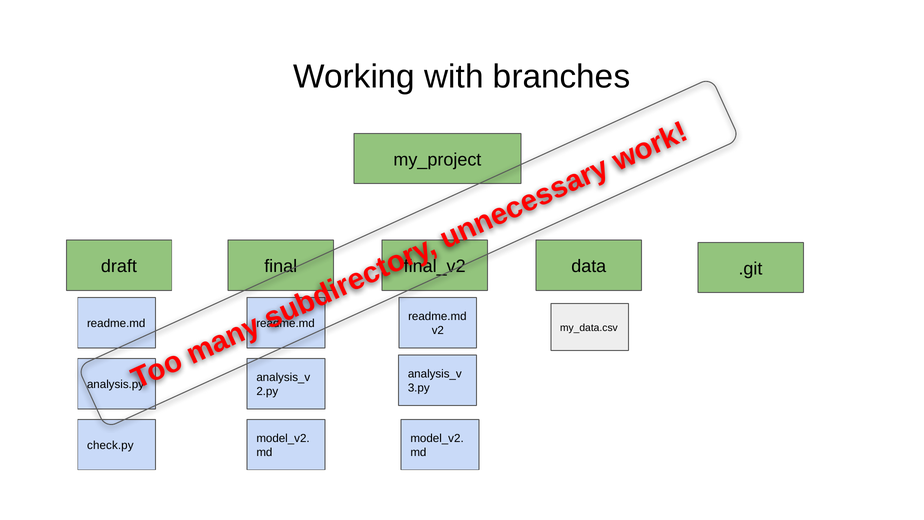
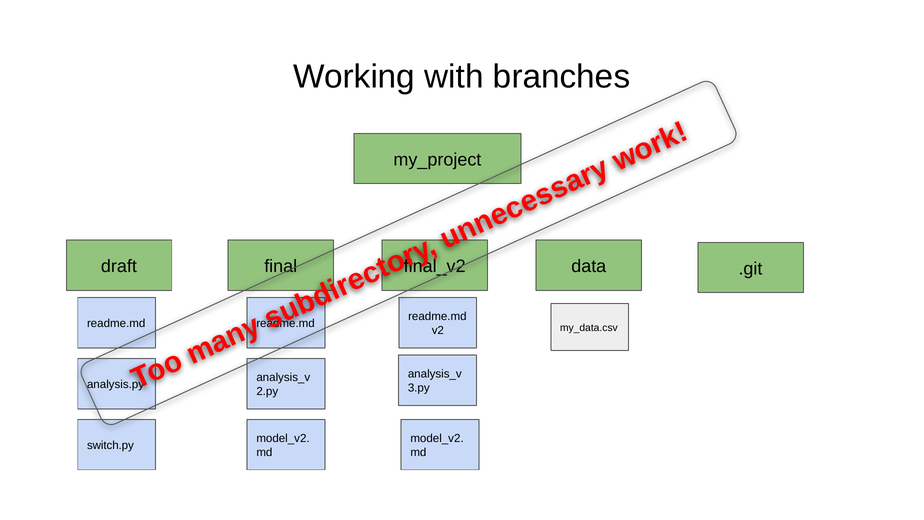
check.py: check.py -> switch.py
